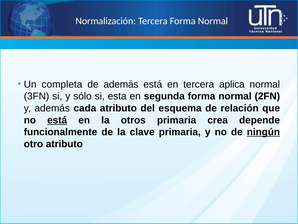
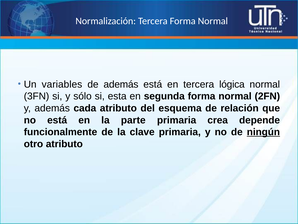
completa: completa -> variables
aplica: aplica -> lógica
está at (57, 120) underline: present -> none
otros: otros -> parte
